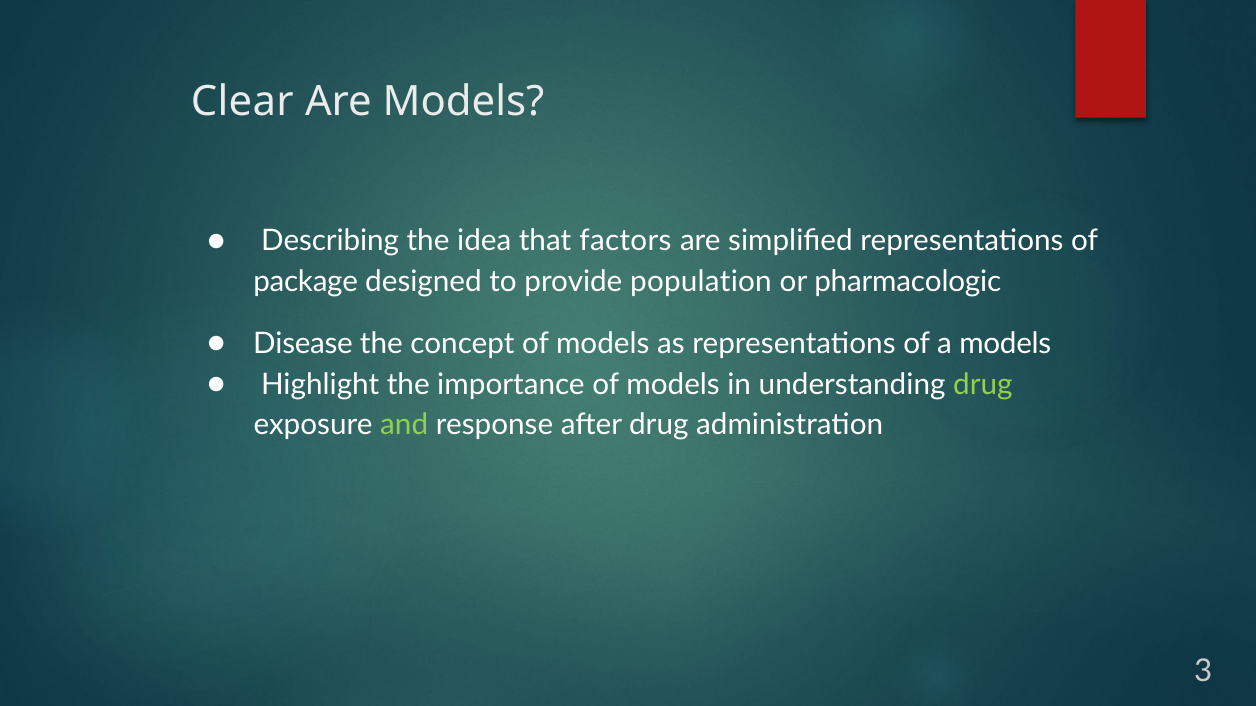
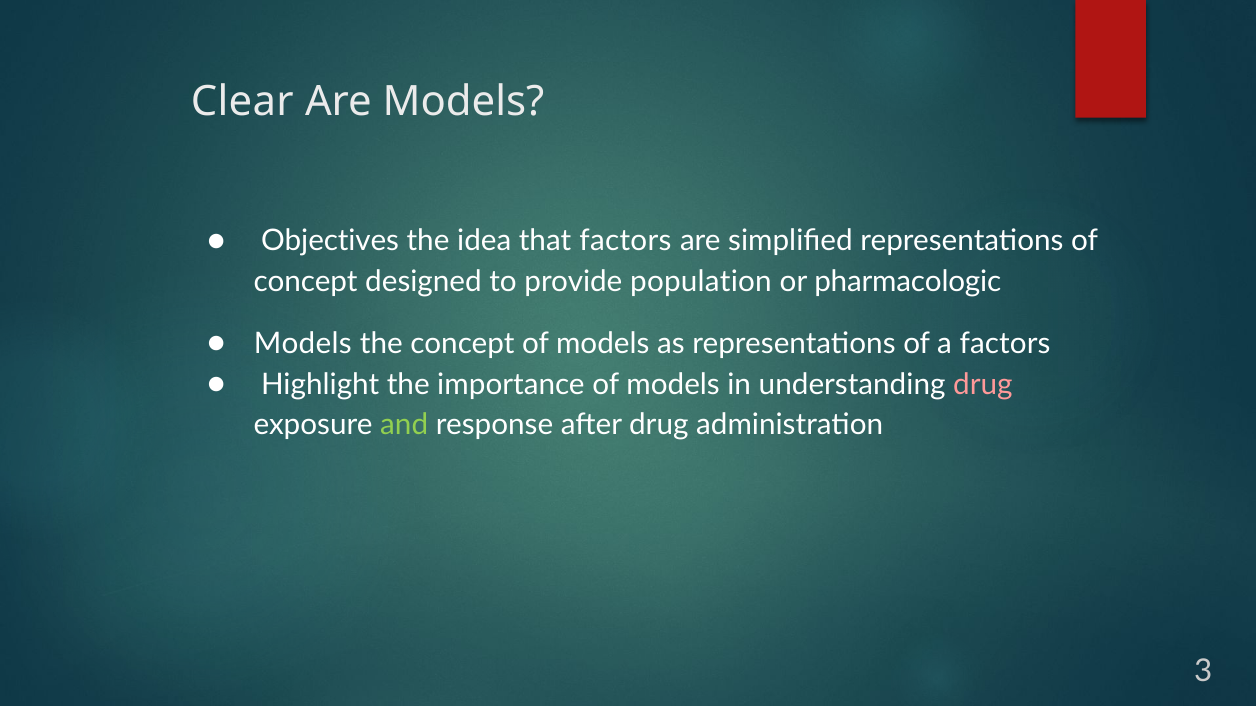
Describing: Describing -> Objectives
package at (306, 282): package -> concept
Disease at (303, 344): Disease -> Models
a models: models -> factors
drug at (983, 385) colour: light green -> pink
